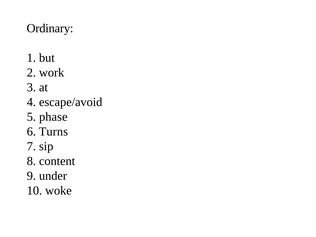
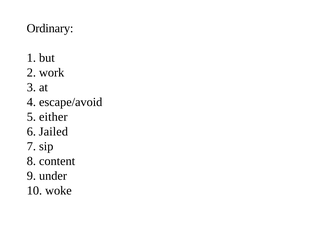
phase: phase -> either
Turns: Turns -> Jailed
